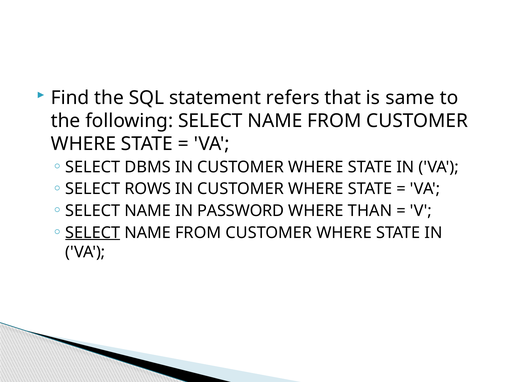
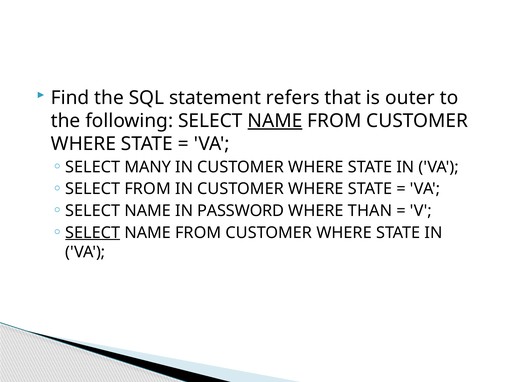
same: same -> outer
NAME at (275, 121) underline: none -> present
DBMS: DBMS -> MANY
SELECT ROWS: ROWS -> FROM
